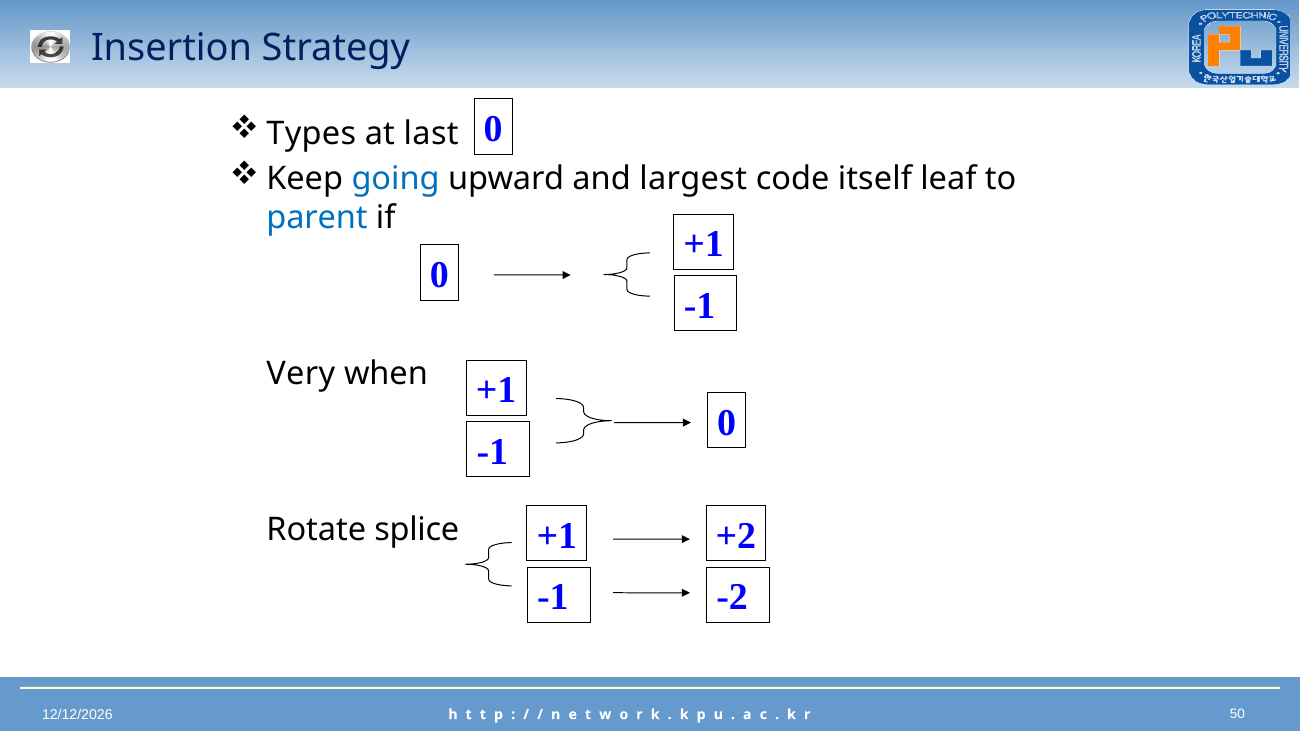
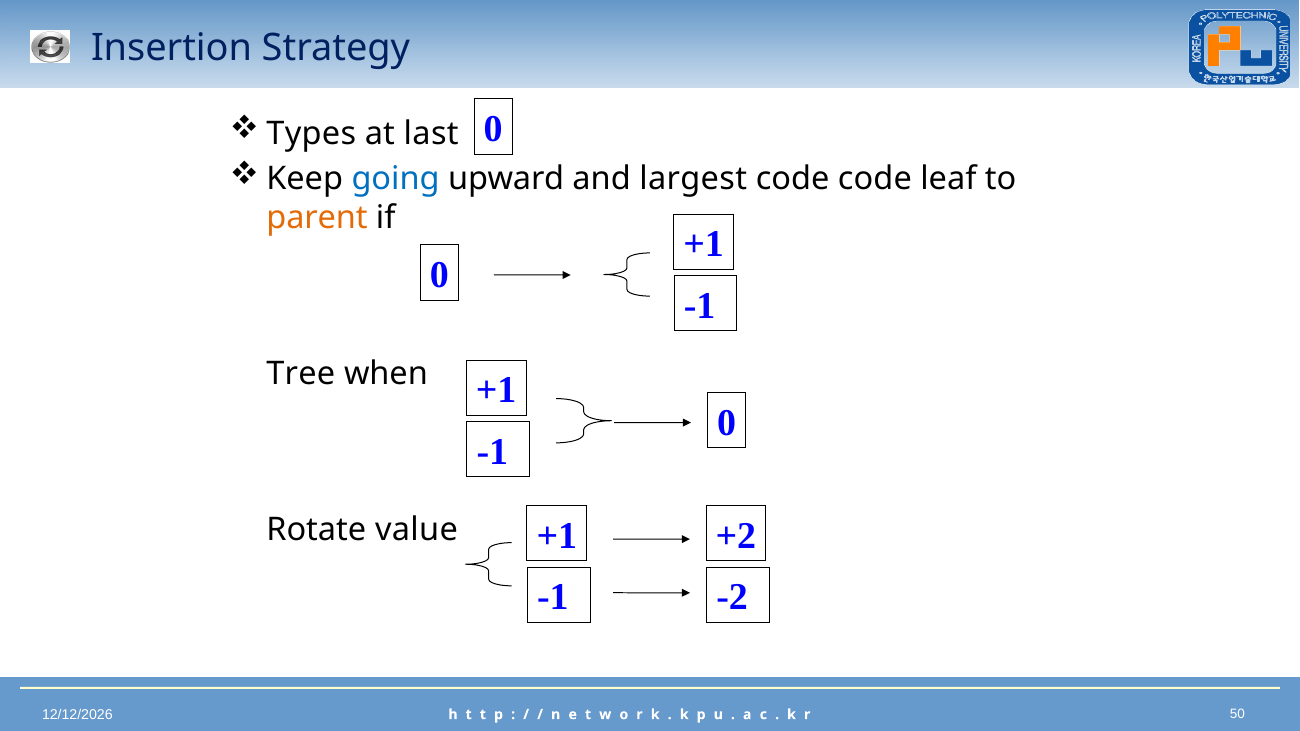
code itself: itself -> code
parent colour: blue -> orange
Very: Very -> Tree
splice: splice -> value
